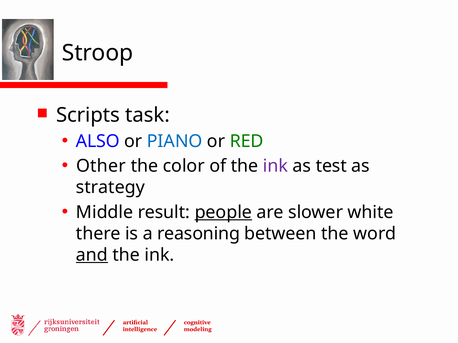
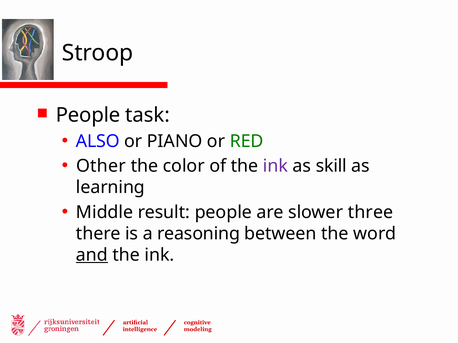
Scripts at (88, 115): Scripts -> People
PIANO colour: blue -> black
test: test -> skill
strategy: strategy -> learning
people at (223, 213) underline: present -> none
white: white -> three
